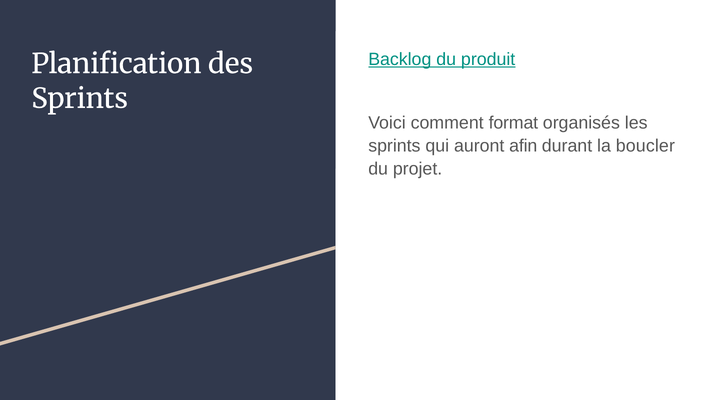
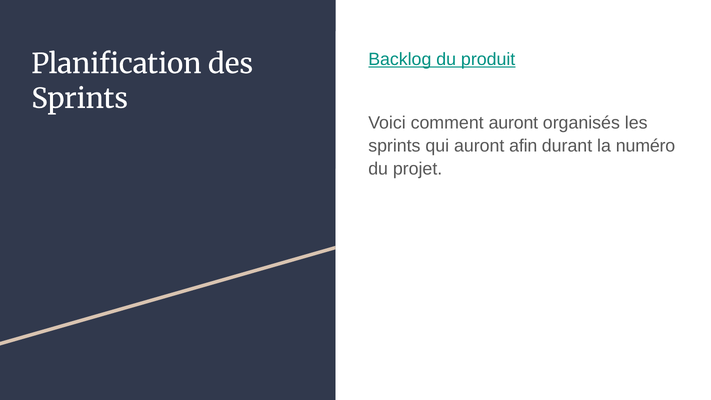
comment format: format -> auront
boucler: boucler -> numéro
